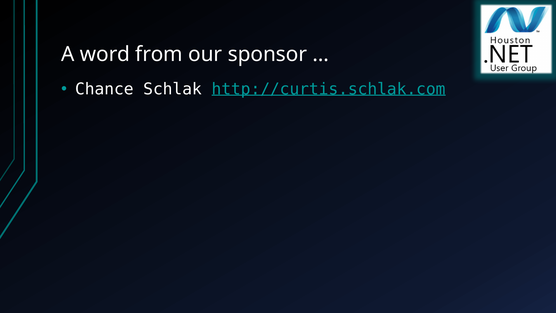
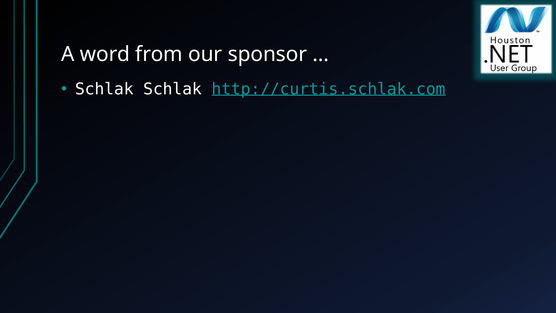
Chance at (104, 89): Chance -> Schlak
